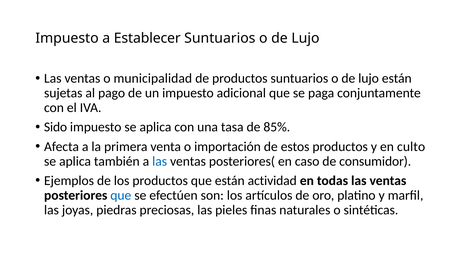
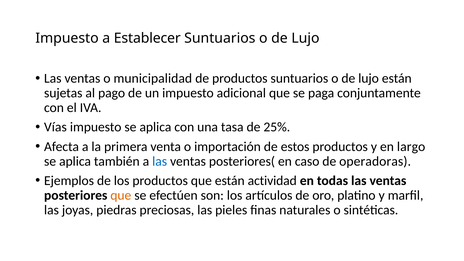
Sido: Sido -> Vías
85%: 85% -> 25%
culto: culto -> largo
consumidor: consumidor -> operadoras
que at (121, 195) colour: blue -> orange
